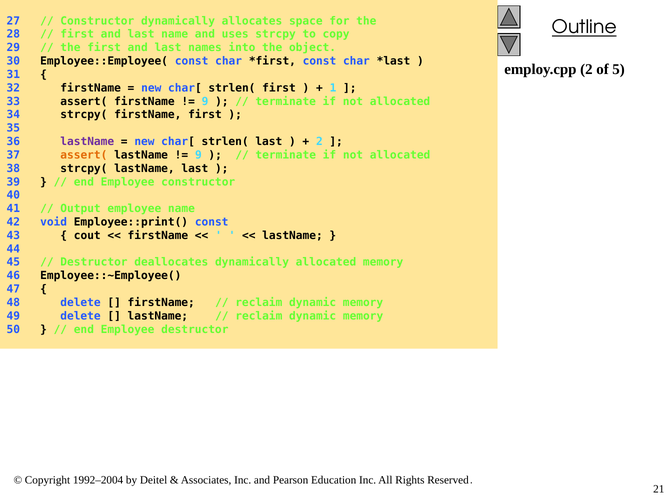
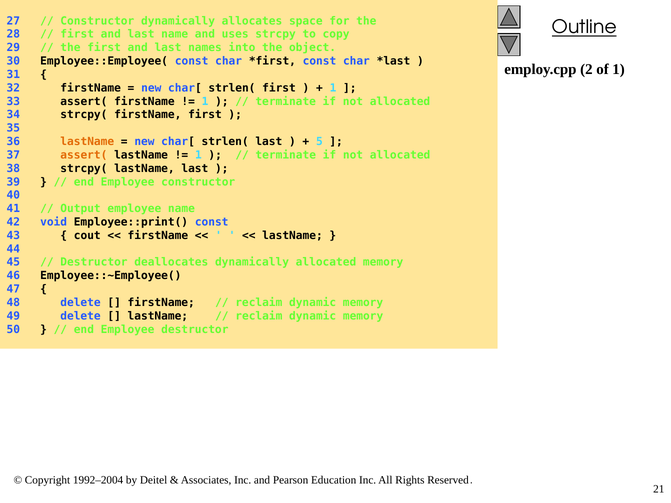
of 5: 5 -> 1
9 at (205, 101): 9 -> 1
lastName at (87, 142) colour: purple -> orange
2 at (319, 142): 2 -> 5
9 at (198, 155): 9 -> 1
